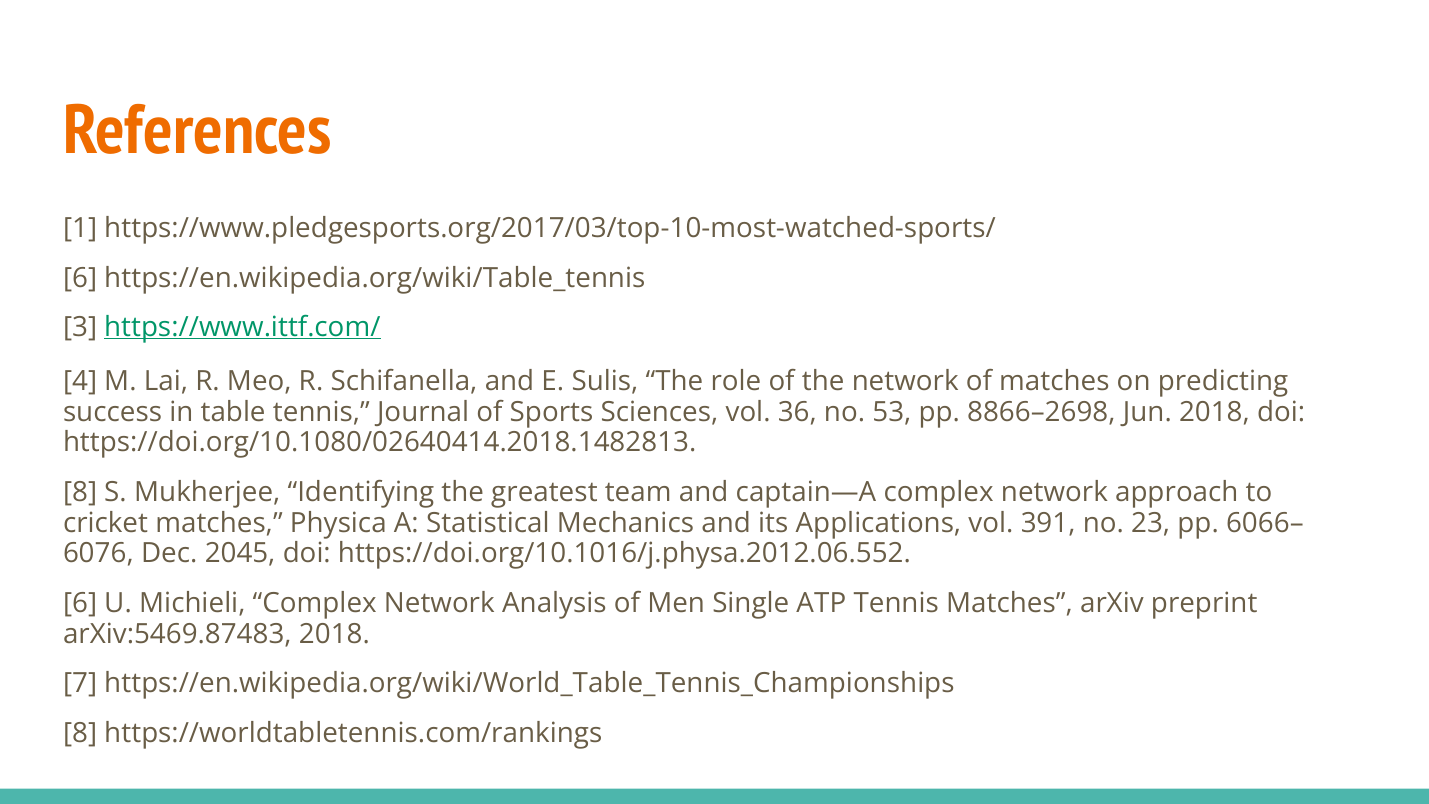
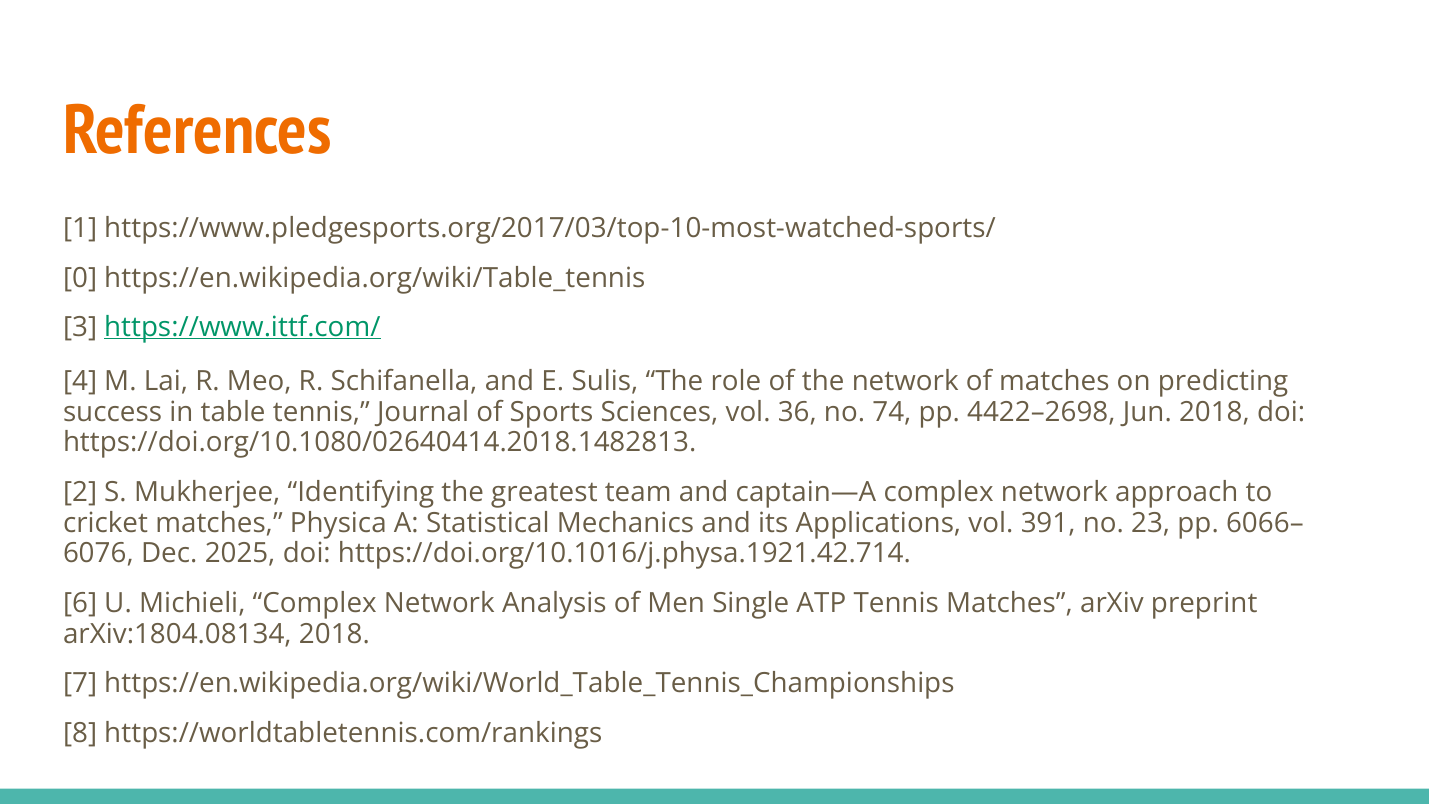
6 at (80, 278): 6 -> 0
53: 53 -> 74
8866–2698: 8866–2698 -> 4422–2698
8 at (80, 492): 8 -> 2
2045: 2045 -> 2025
https://doi.org/10.1016/j.physa.2012.06.552: https://doi.org/10.1016/j.physa.2012.06.552 -> https://doi.org/10.1016/j.physa.1921.42.714
arXiv:5469.87483: arXiv:5469.87483 -> arXiv:1804.08134
